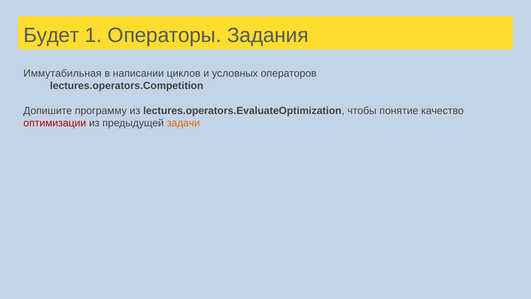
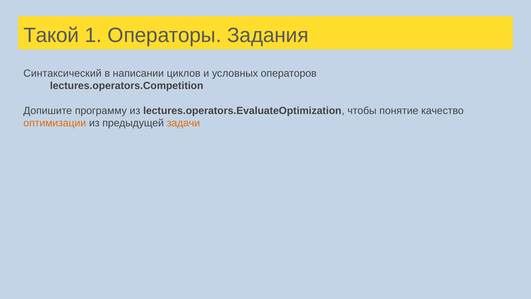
Будет: Будет -> Такой
Иммутабильная: Иммутабильная -> Синтаксический
оптимизации colour: red -> orange
